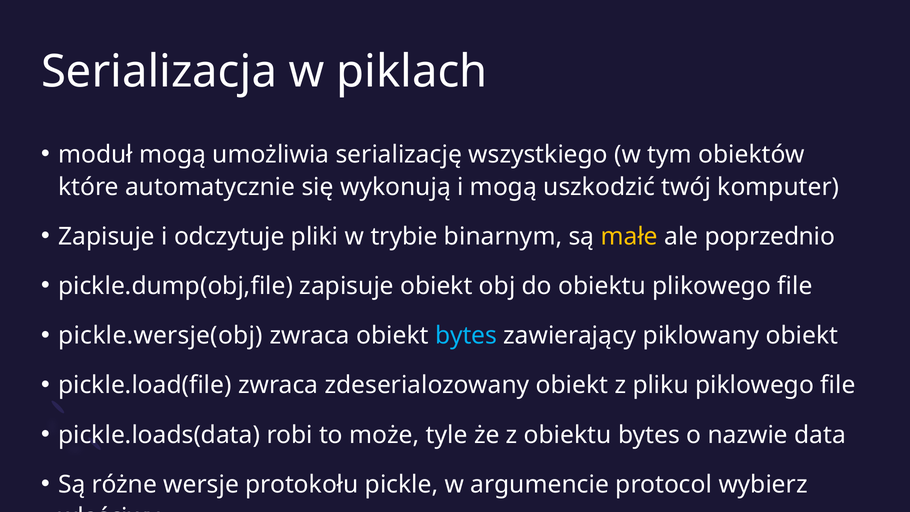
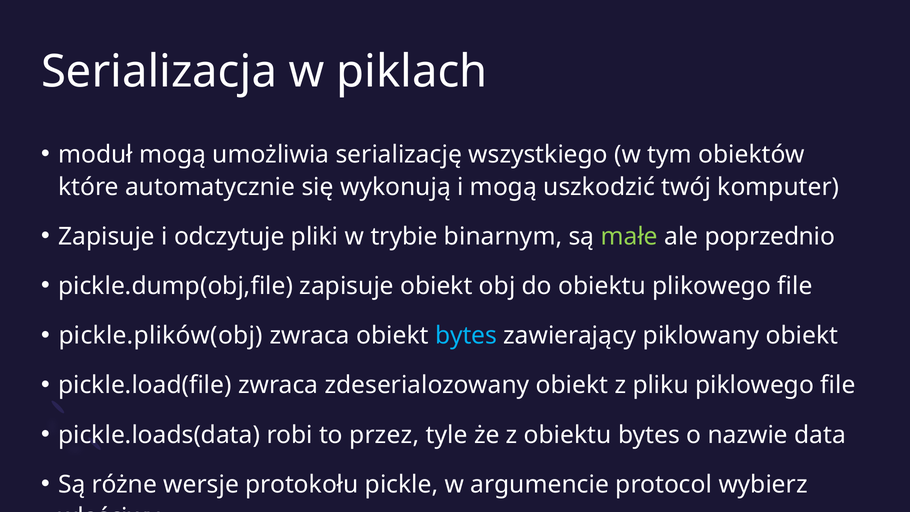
małe colour: yellow -> light green
pickle.wersje(obj: pickle.wersje(obj -> pickle.plików(obj
może: może -> przez
